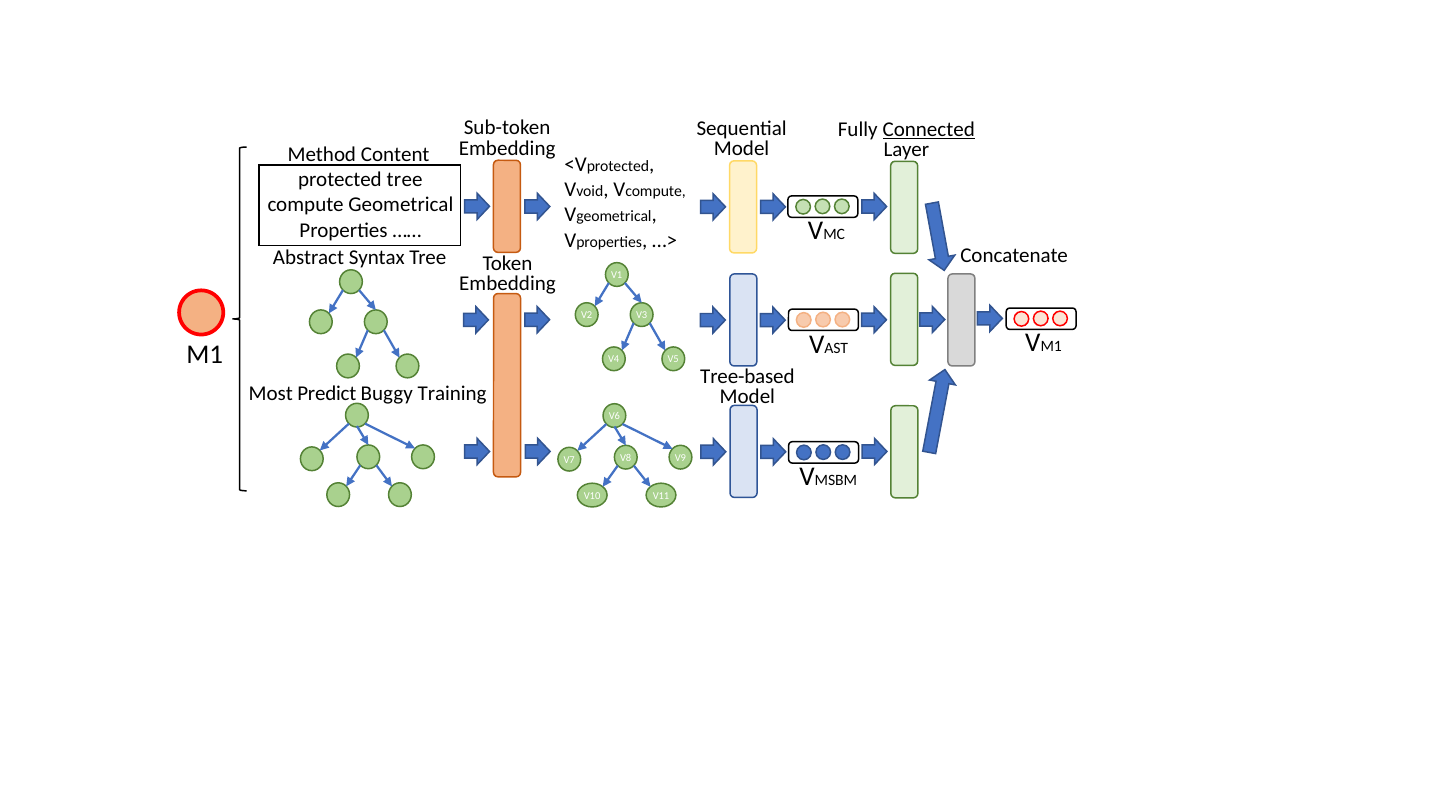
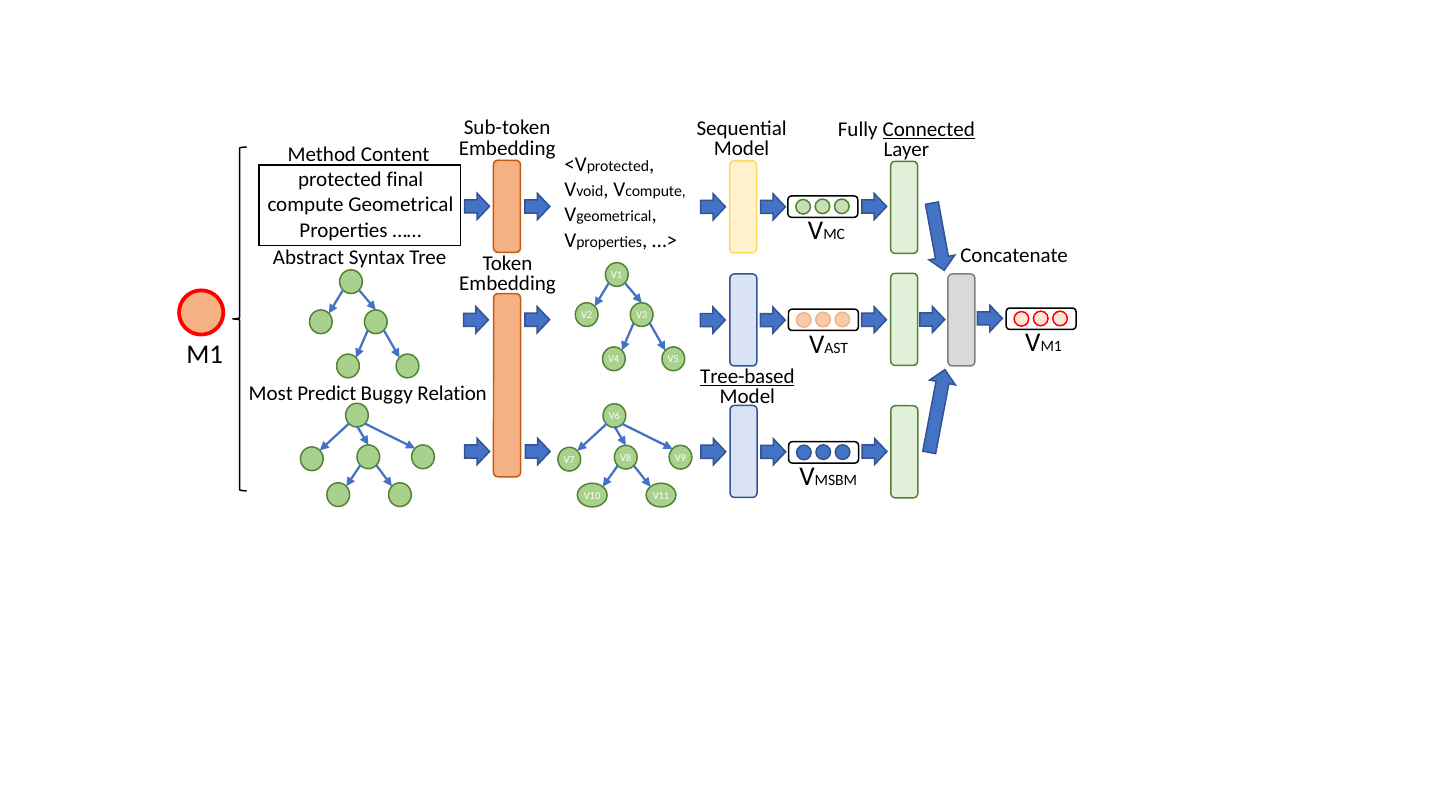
protected tree: tree -> final
Tree-based underline: none -> present
Training: Training -> Relation
